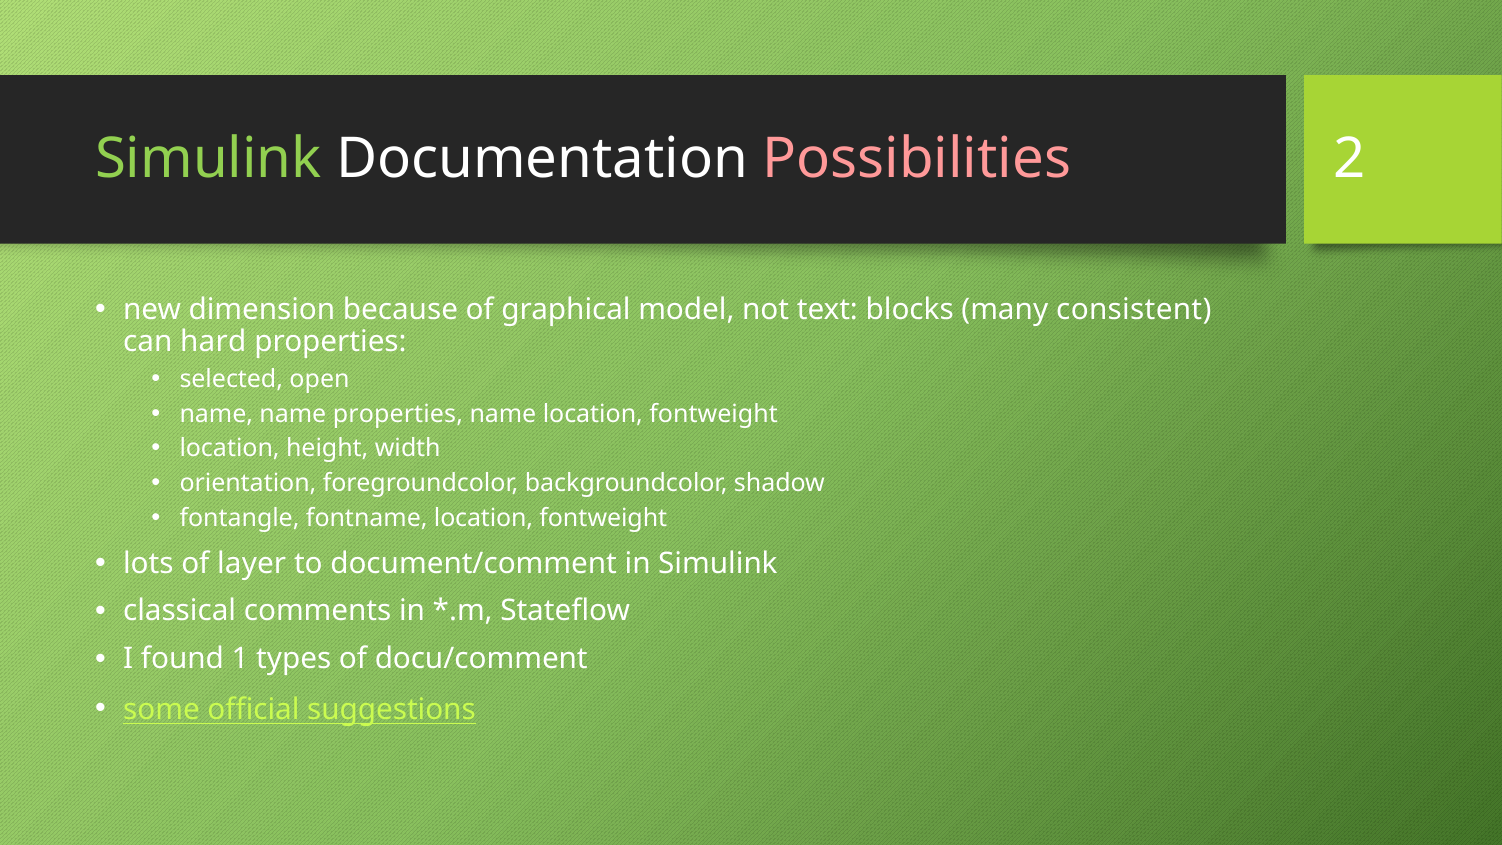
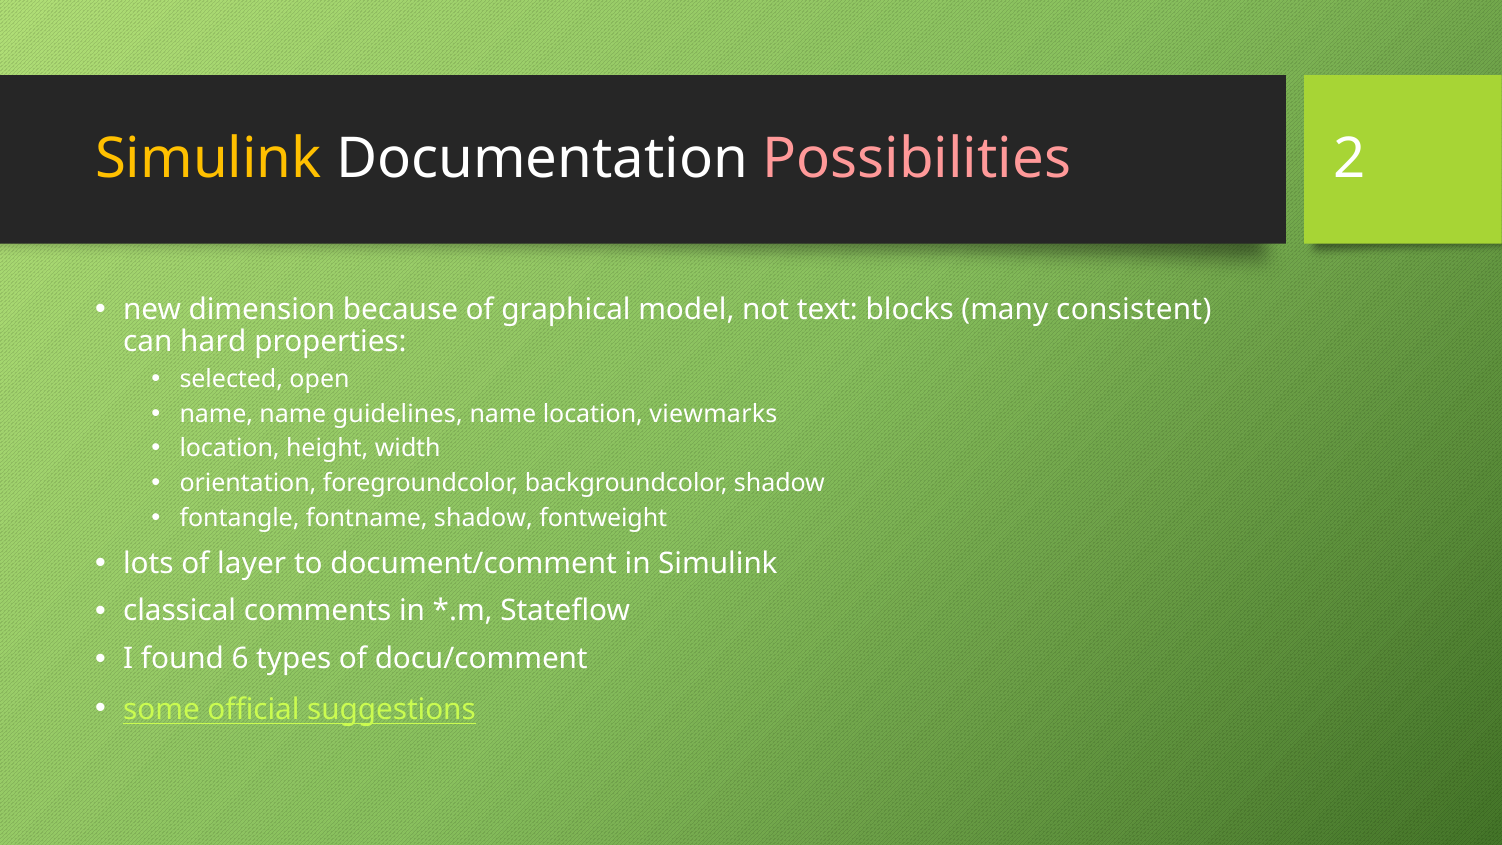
Simulink at (208, 159) colour: light green -> yellow
name properties: properties -> guidelines
name location fontweight: fontweight -> viewmarks
fontname location: location -> shadow
1: 1 -> 6
